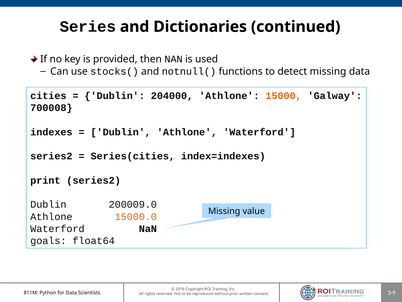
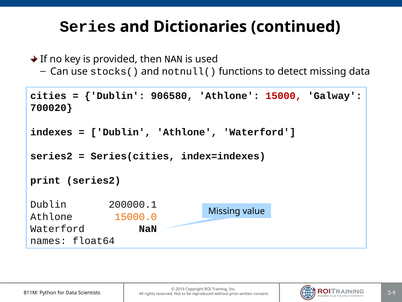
204000: 204000 -> 906580
15000 colour: orange -> red
700008: 700008 -> 700020
200009.0: 200009.0 -> 200000.1
goals: goals -> names
